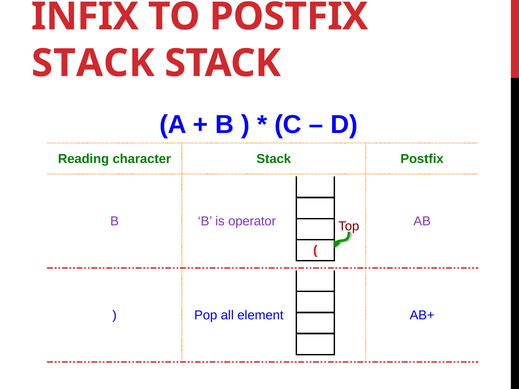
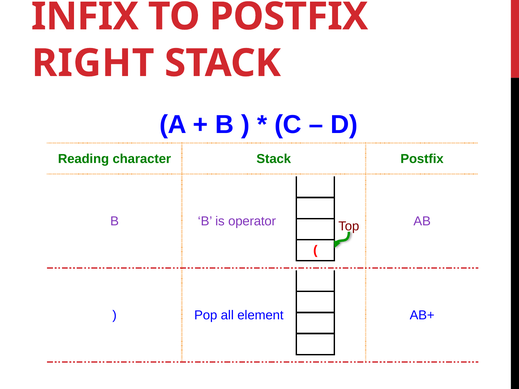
STACK at (93, 63): STACK -> RIGHT
